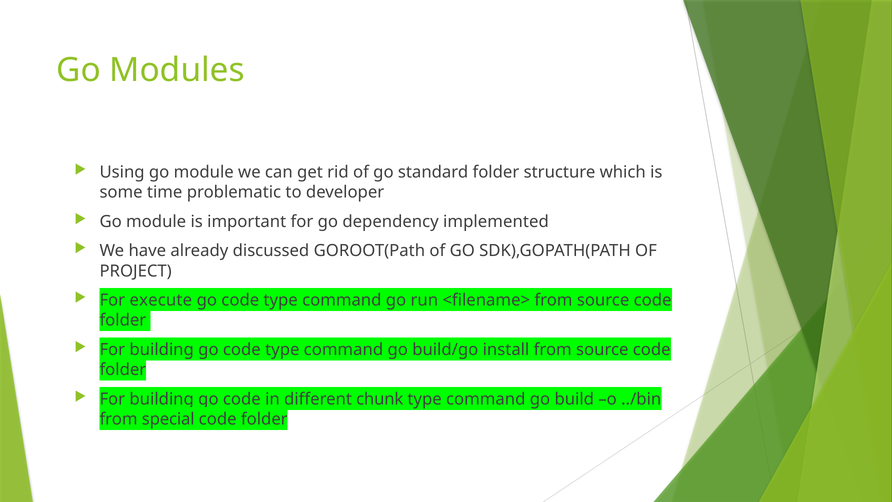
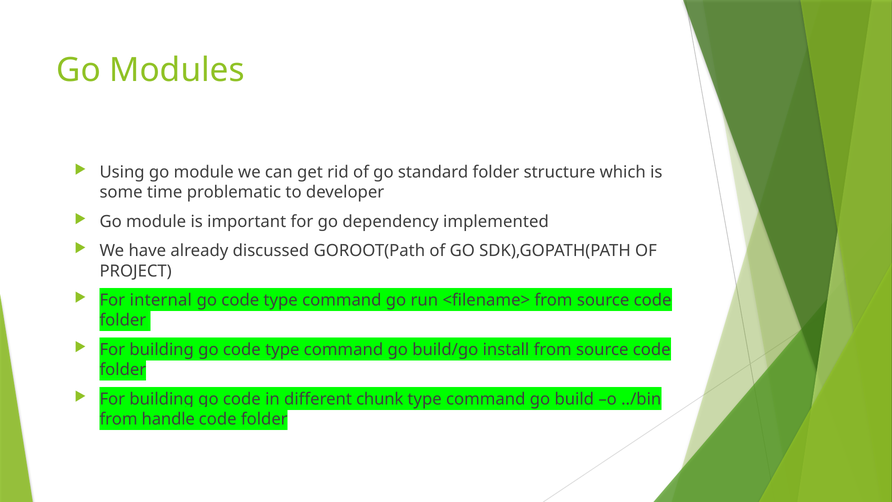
execute: execute -> internal
special: special -> handle
